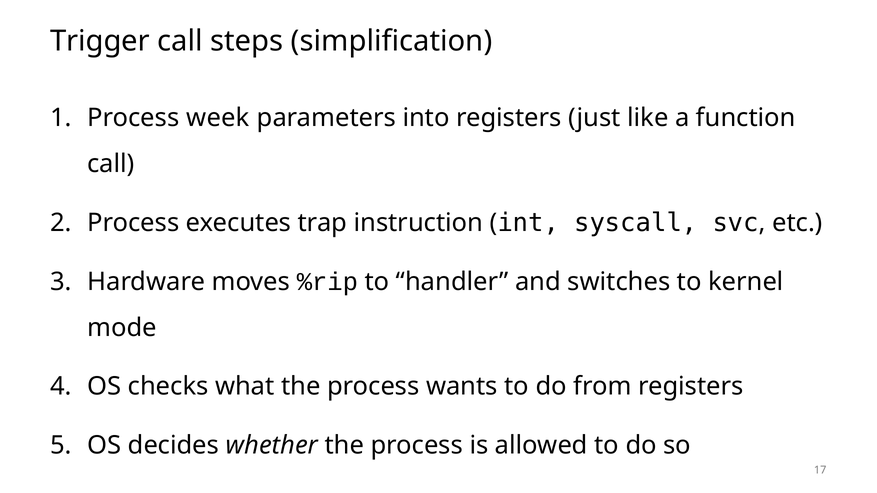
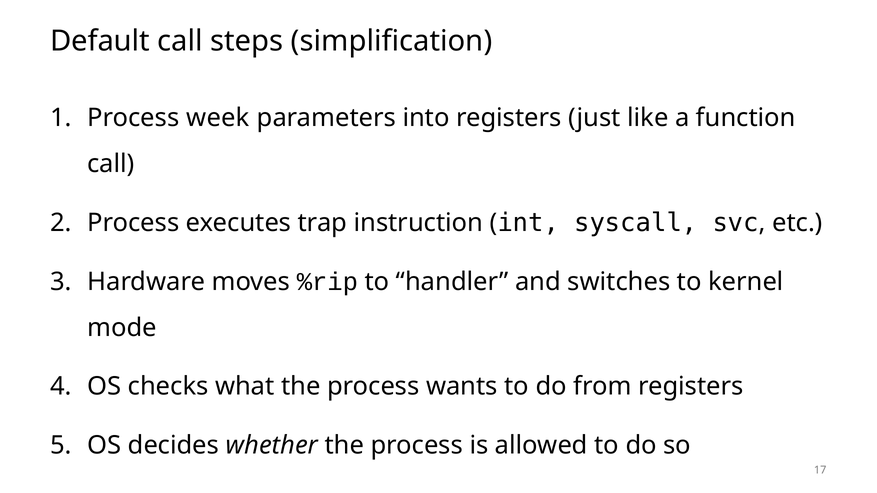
Trigger: Trigger -> Default
